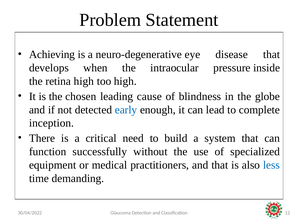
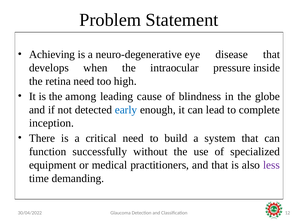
retina high: high -> need
chosen: chosen -> among
less colour: blue -> purple
